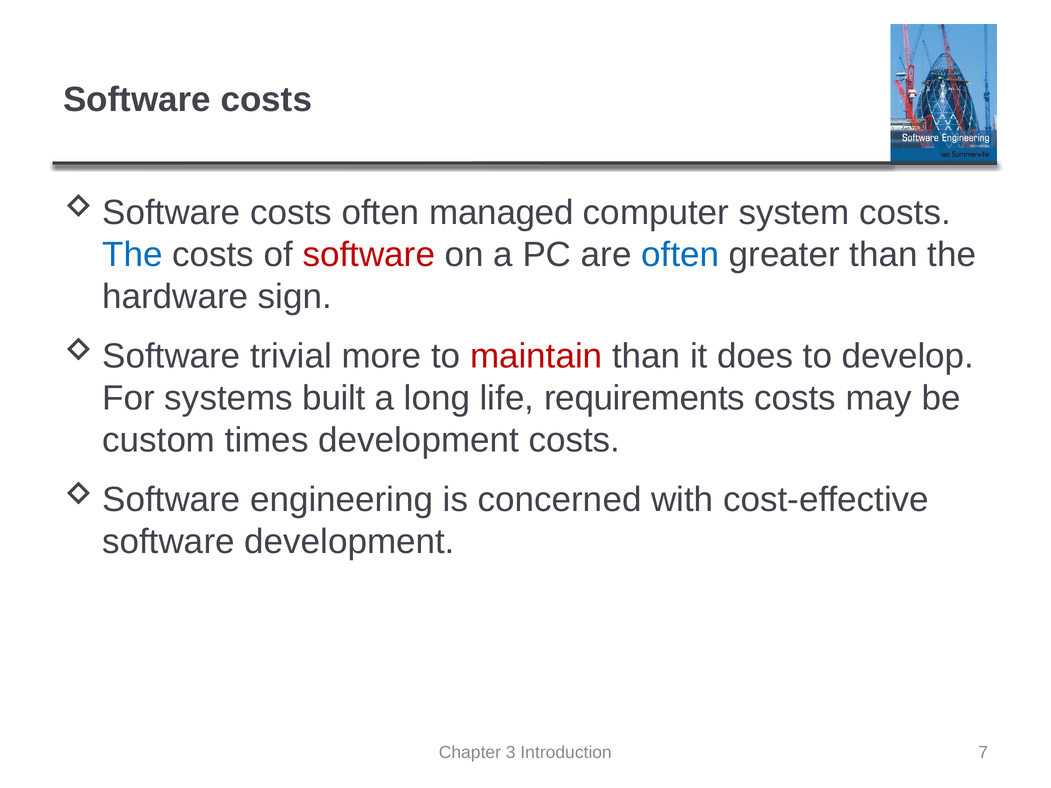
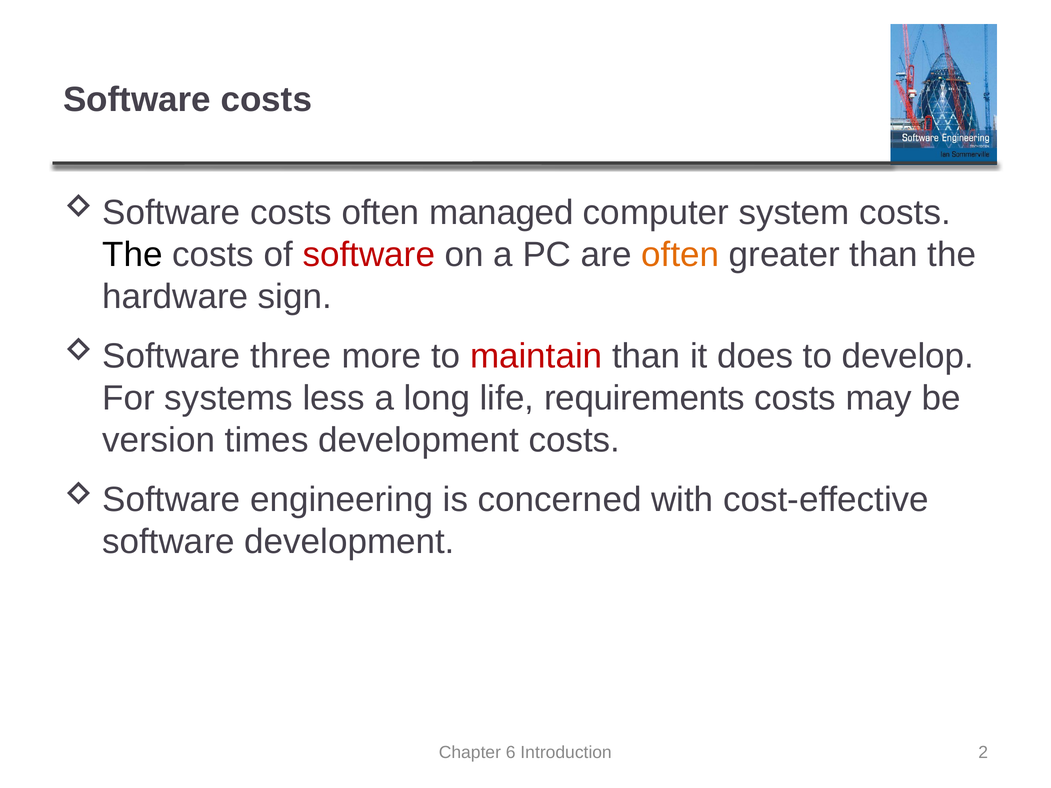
The at (132, 255) colour: blue -> black
often at (680, 255) colour: blue -> orange
trivial: trivial -> three
built: built -> less
custom: custom -> version
3: 3 -> 6
7: 7 -> 2
